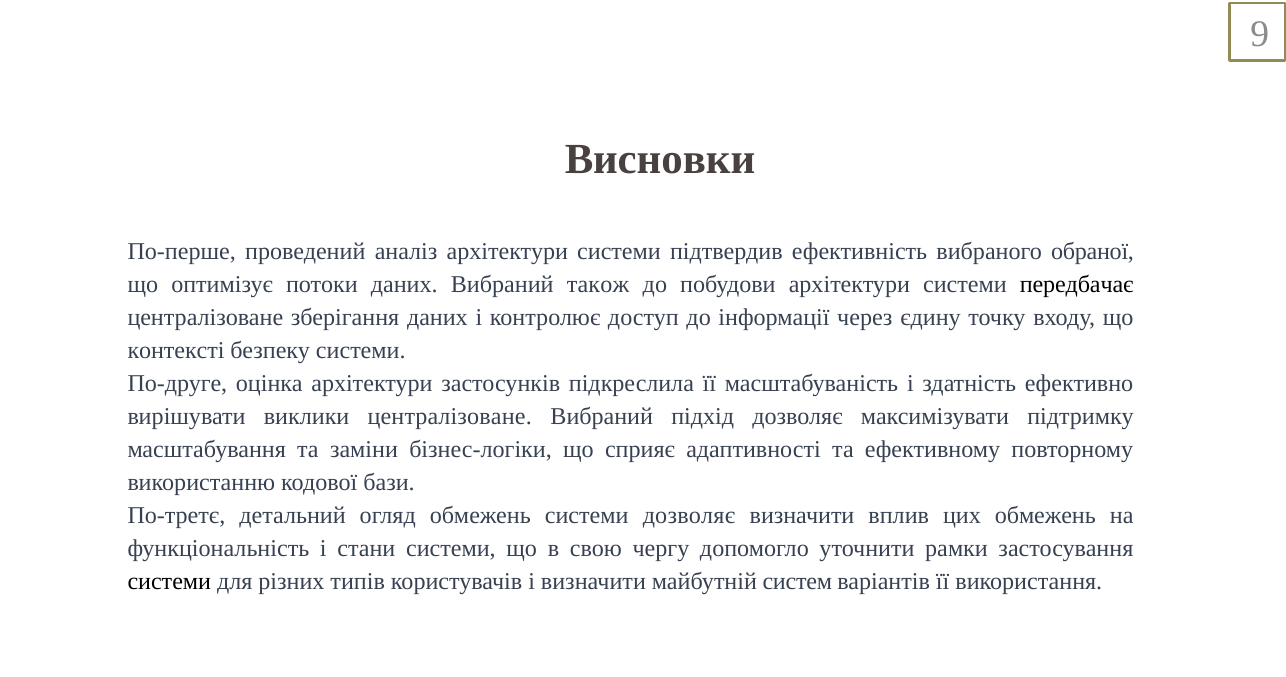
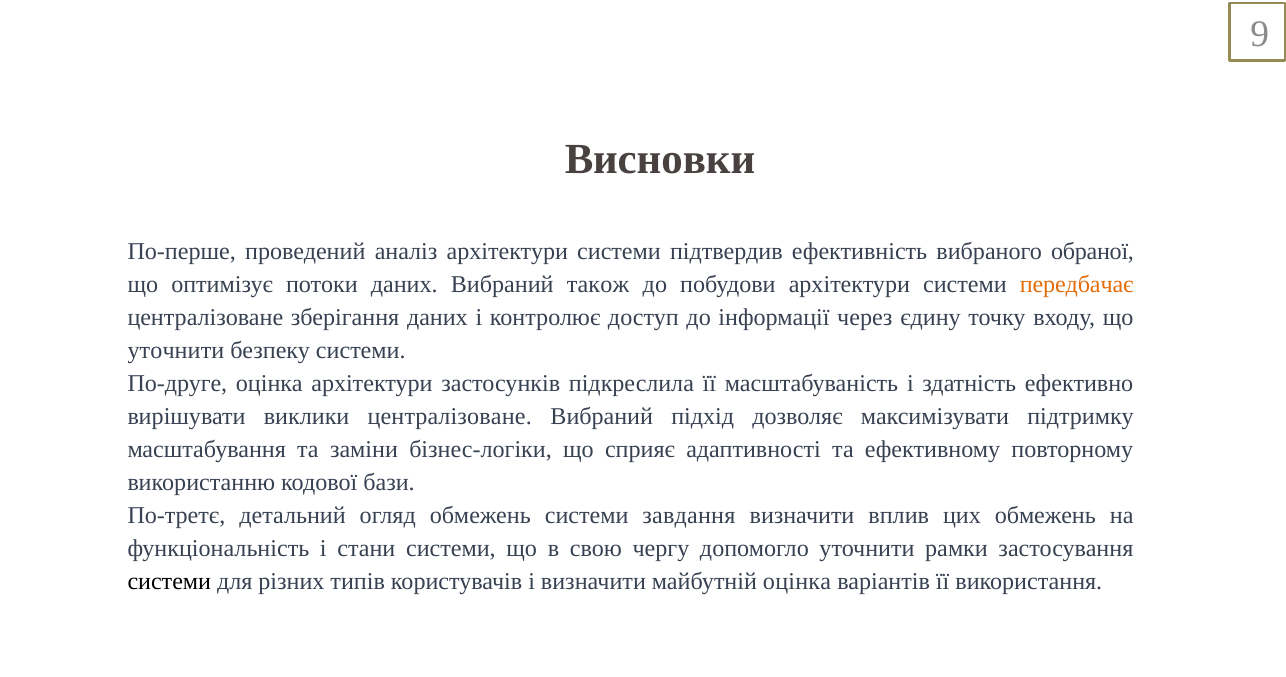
передбачає colour: black -> orange
контексті at (176, 350): контексті -> уточнити
системи дозволяє: дозволяє -> завдання
майбутній систем: систем -> оцінка
